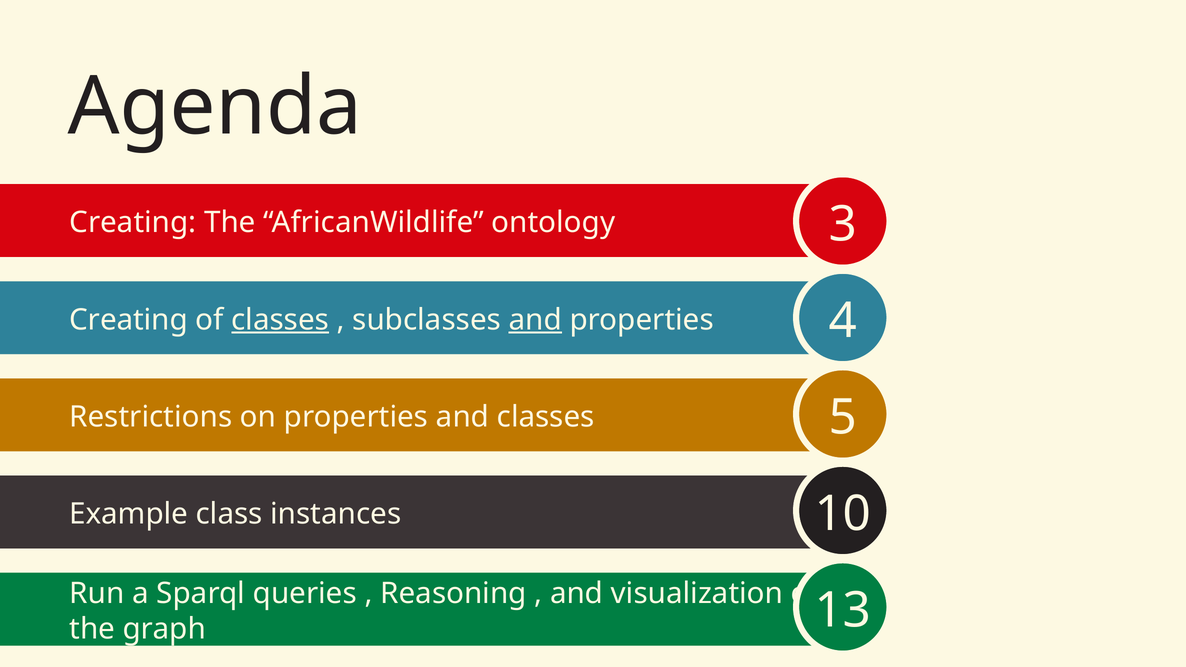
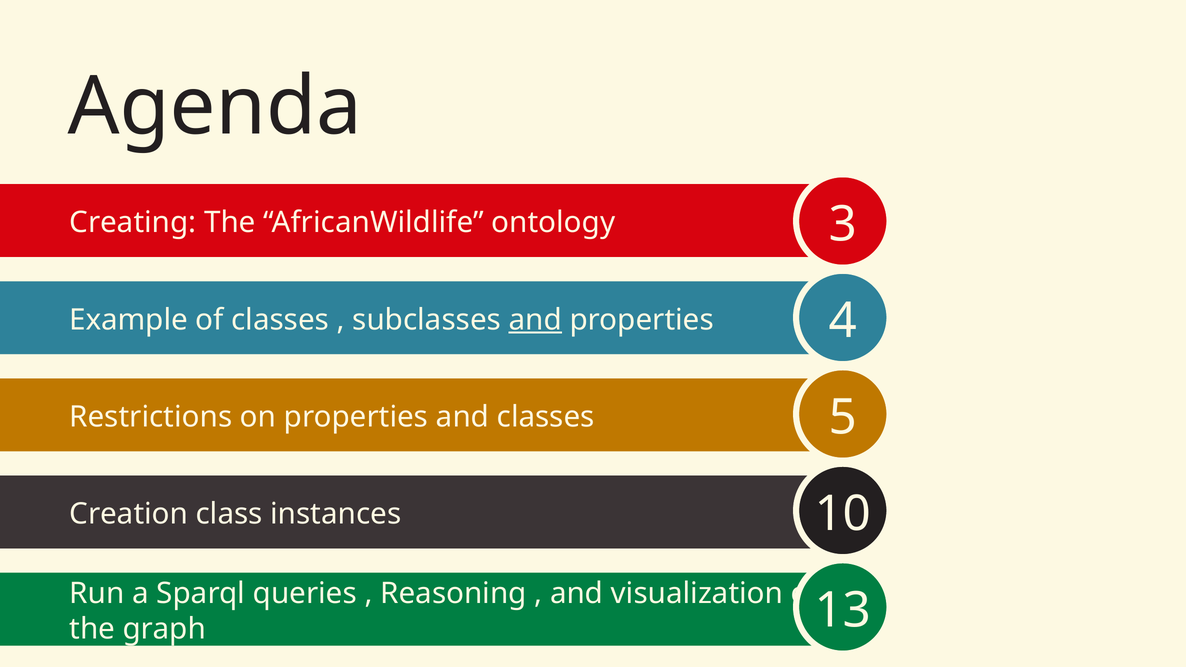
Creating at (129, 320): Creating -> Example
classes at (280, 320) underline: present -> none
Example: Example -> Creation
